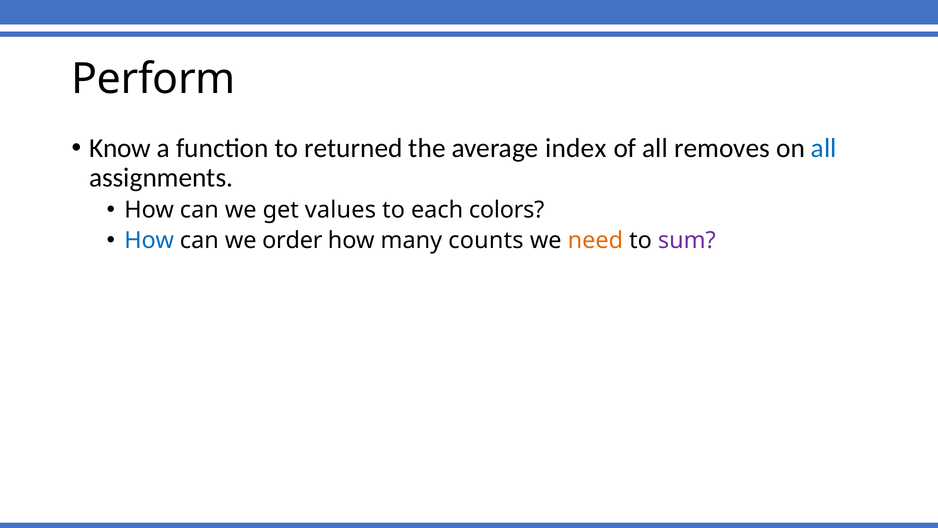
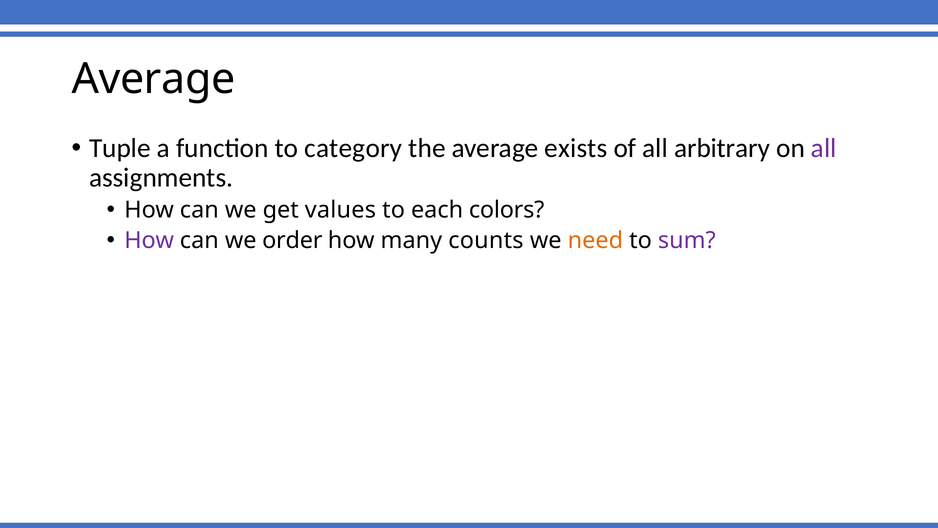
Perform at (153, 79): Perform -> Average
Know: Know -> Tuple
returned: returned -> category
index: index -> exists
removes: removes -> arbitrary
all at (824, 148) colour: blue -> purple
How at (149, 240) colour: blue -> purple
